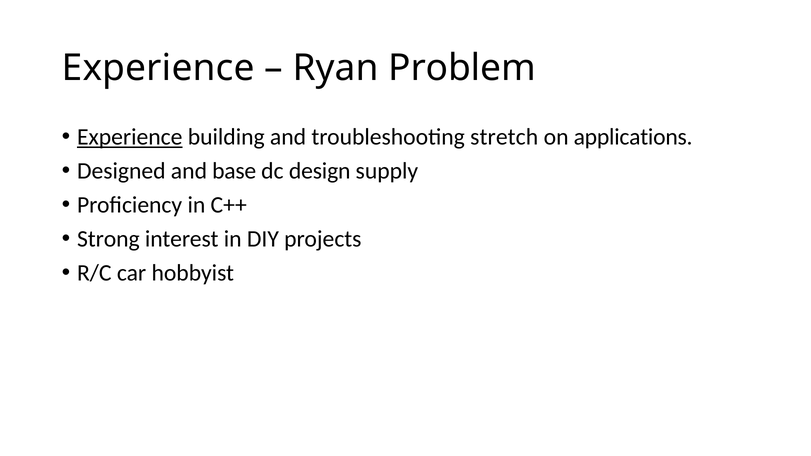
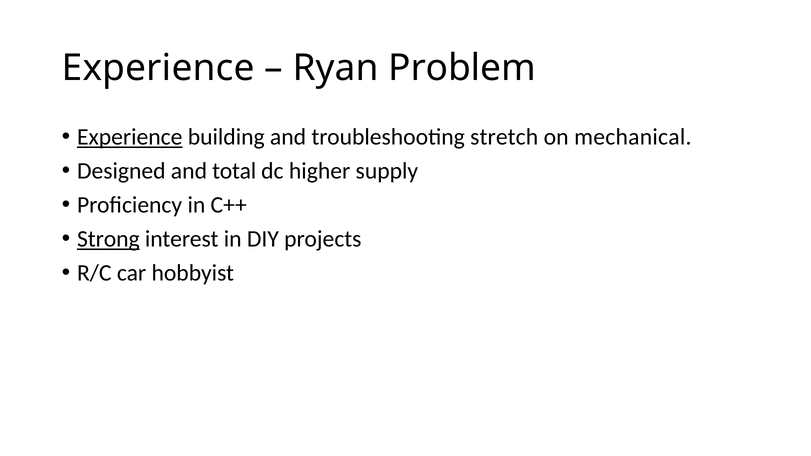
applications: applications -> mechanical
base: base -> total
design: design -> higher
Strong underline: none -> present
